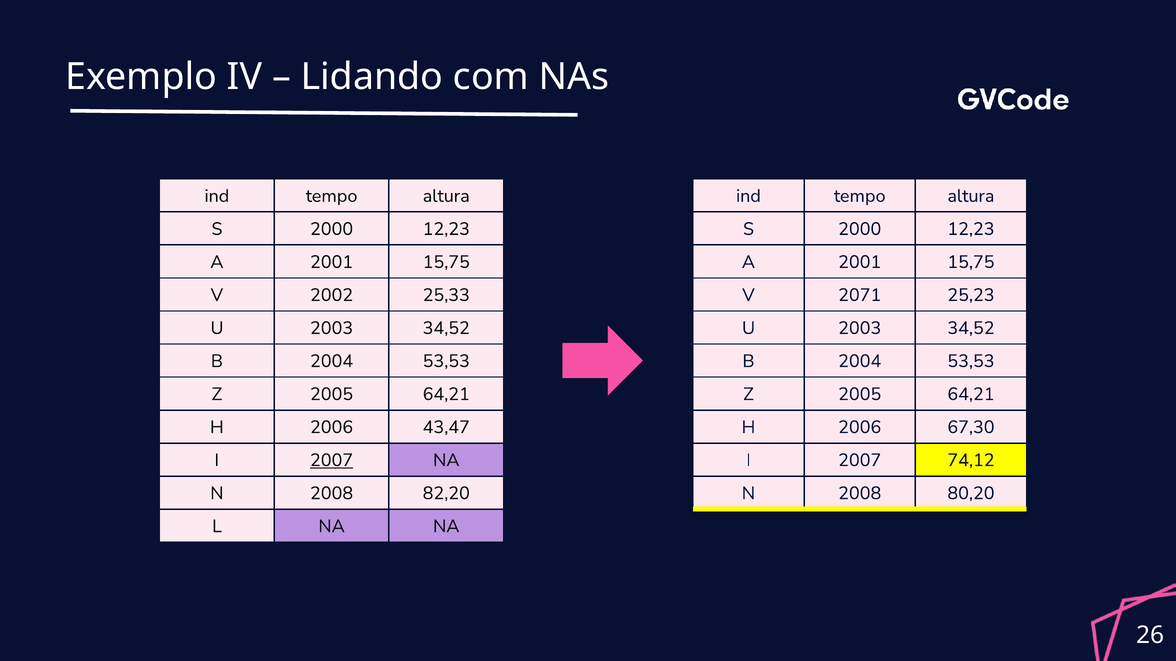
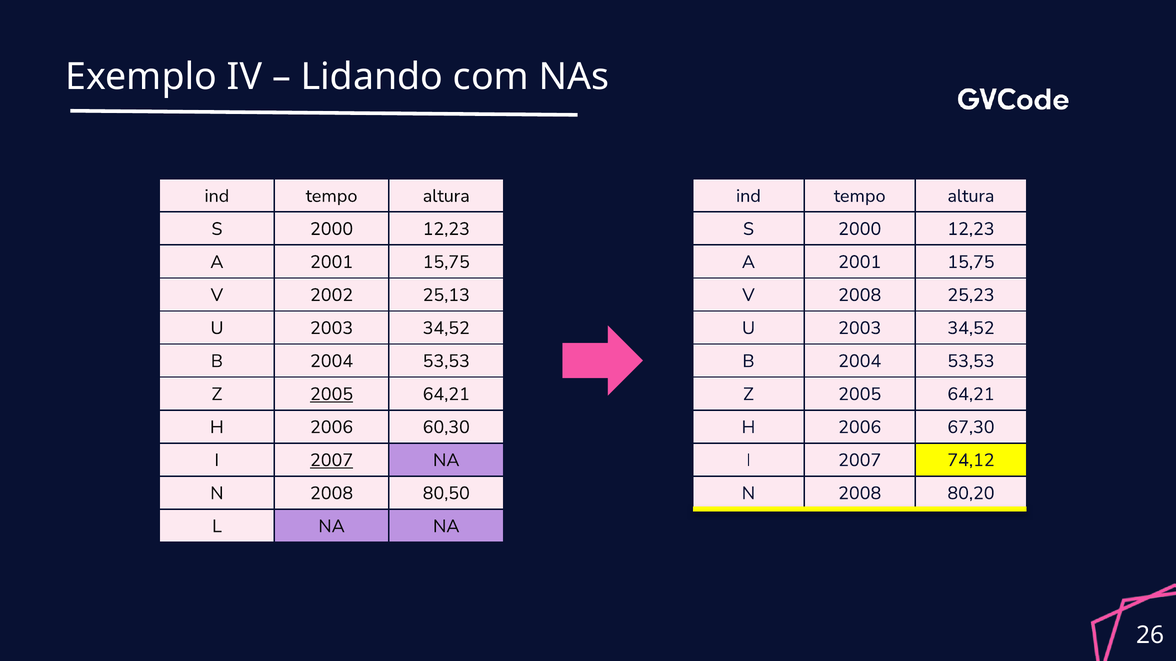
25,33: 25,33 -> 25,13
V 2071: 2071 -> 2008
2005 at (332, 394) underline: none -> present
43,47: 43,47 -> 60,30
82,20: 82,20 -> 80,50
